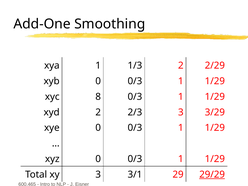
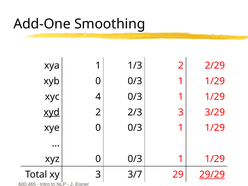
8: 8 -> 4
xyd underline: none -> present
3/1: 3/1 -> 3/7
